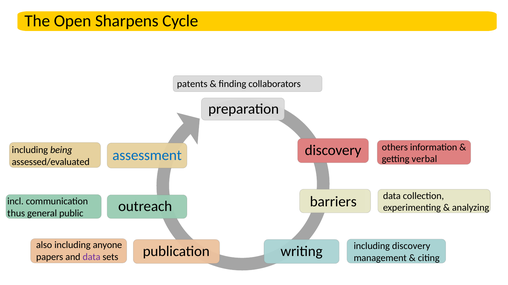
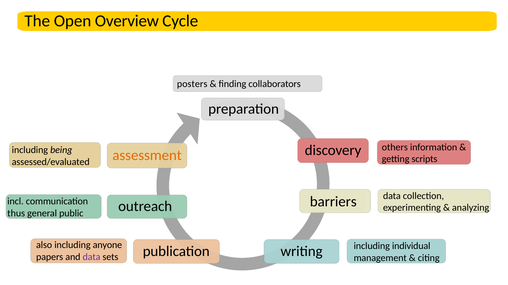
Sharpens: Sharpens -> Overview
patents: patents -> posters
assessment colour: blue -> orange
verbal: verbal -> scripts
including discovery: discovery -> individual
